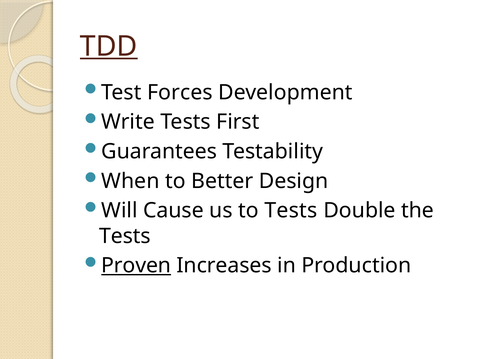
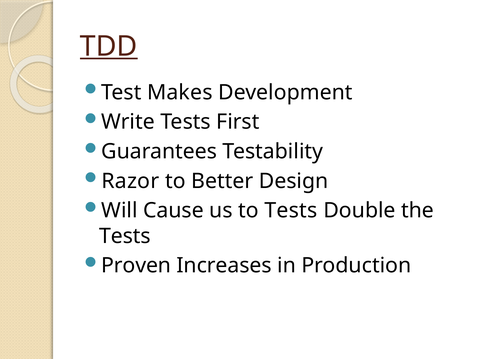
Forces: Forces -> Makes
When: When -> Razor
Proven underline: present -> none
